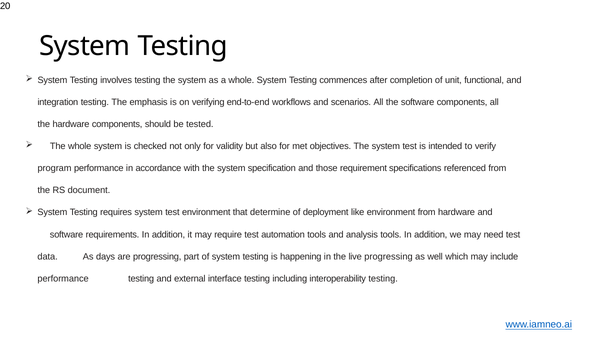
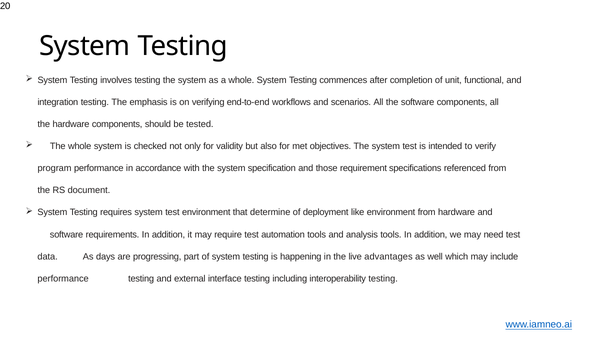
live progressing: progressing -> advantages
